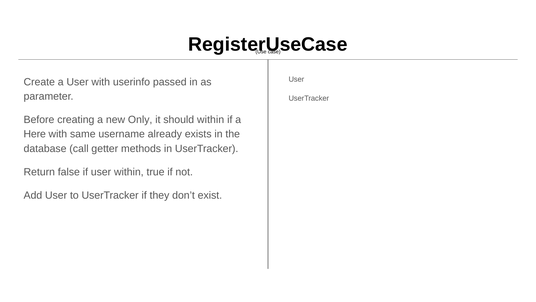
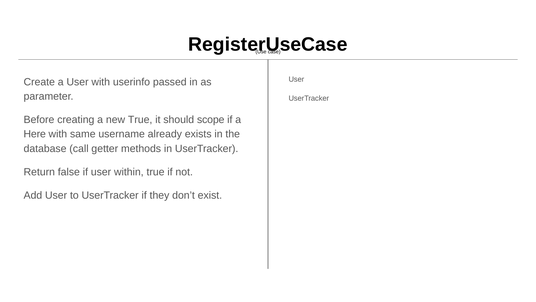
new Only: Only -> True
should within: within -> scope
